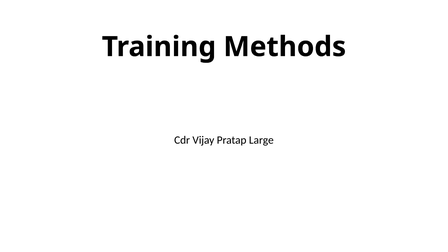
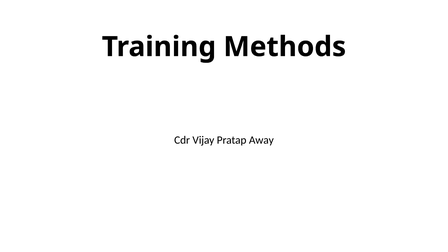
Large: Large -> Away
